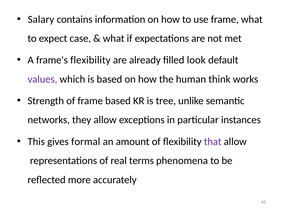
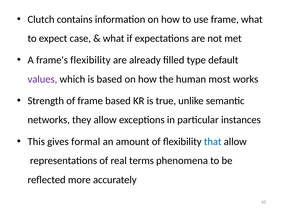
Salary: Salary -> Clutch
look: look -> type
think: think -> most
tree: tree -> true
that colour: purple -> blue
